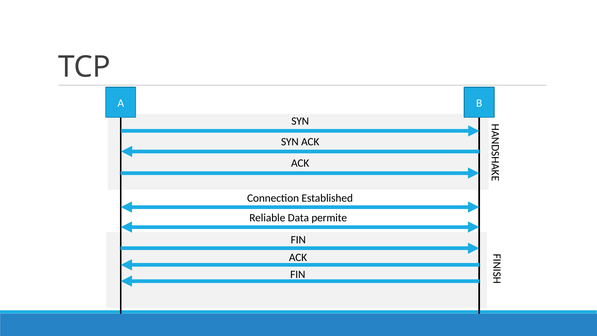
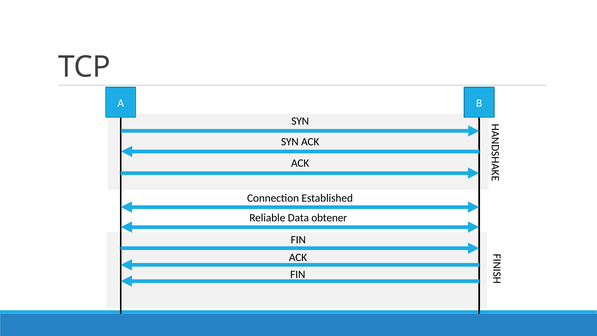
permite: permite -> obtener
